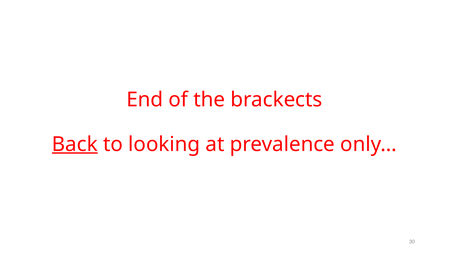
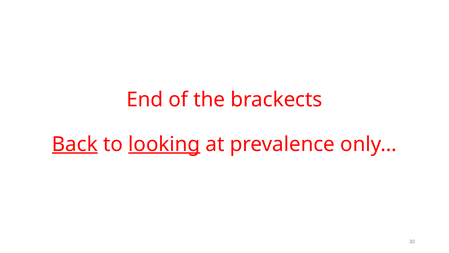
looking underline: none -> present
